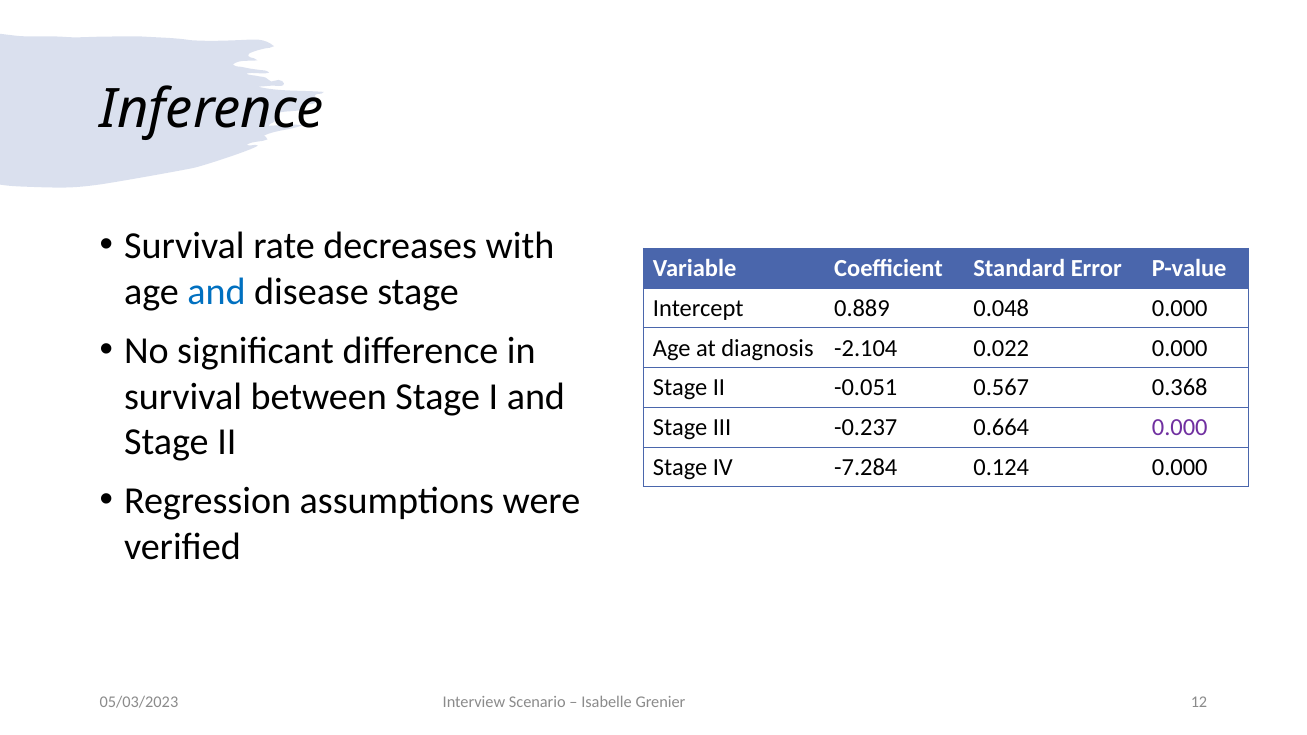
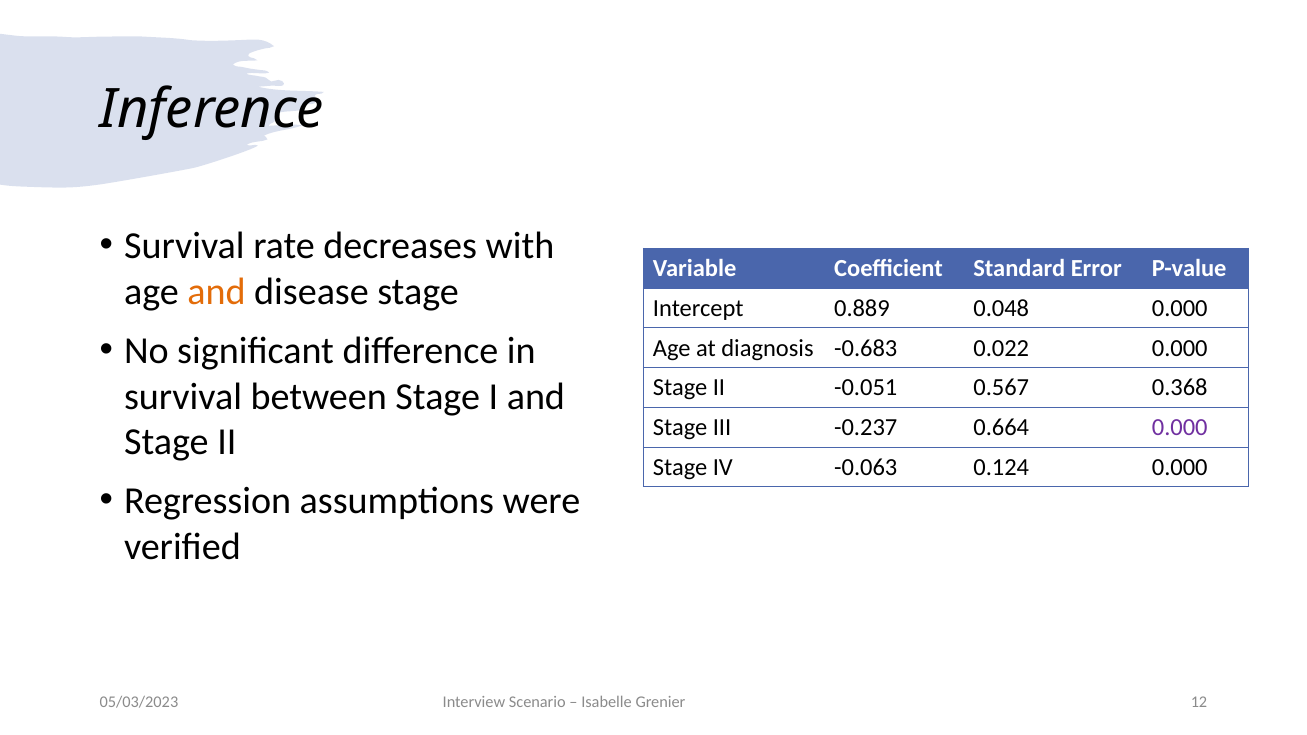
and at (216, 292) colour: blue -> orange
-2.104: -2.104 -> -0.683
-7.284: -7.284 -> -0.063
